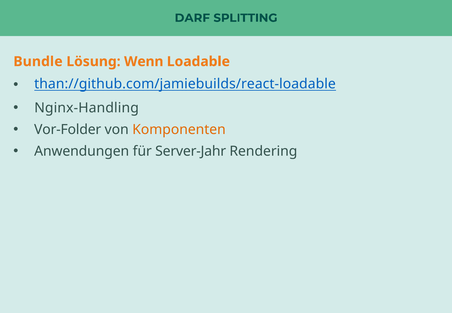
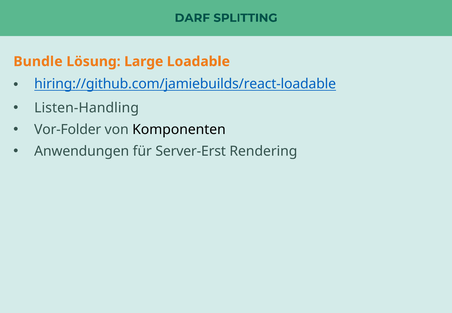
Wenn: Wenn -> Large
than://github.com/jamiebuilds/react-loadable: than://github.com/jamiebuilds/react-loadable -> hiring://github.com/jamiebuilds/react-loadable
Nginx-Handling: Nginx-Handling -> Listen-Handling
Komponenten colour: orange -> black
Server-Jahr: Server-Jahr -> Server-Erst
